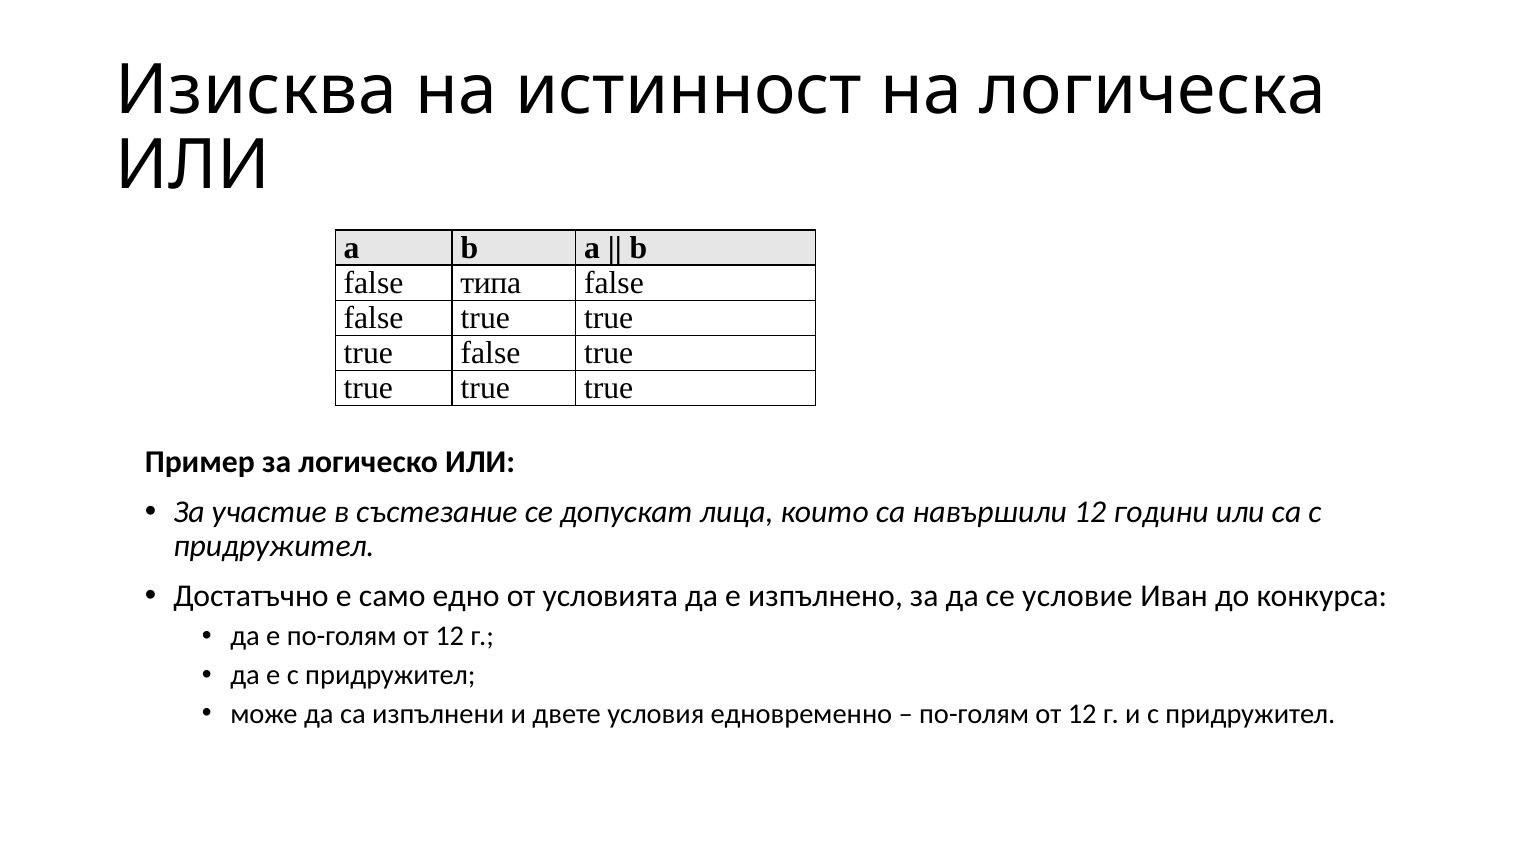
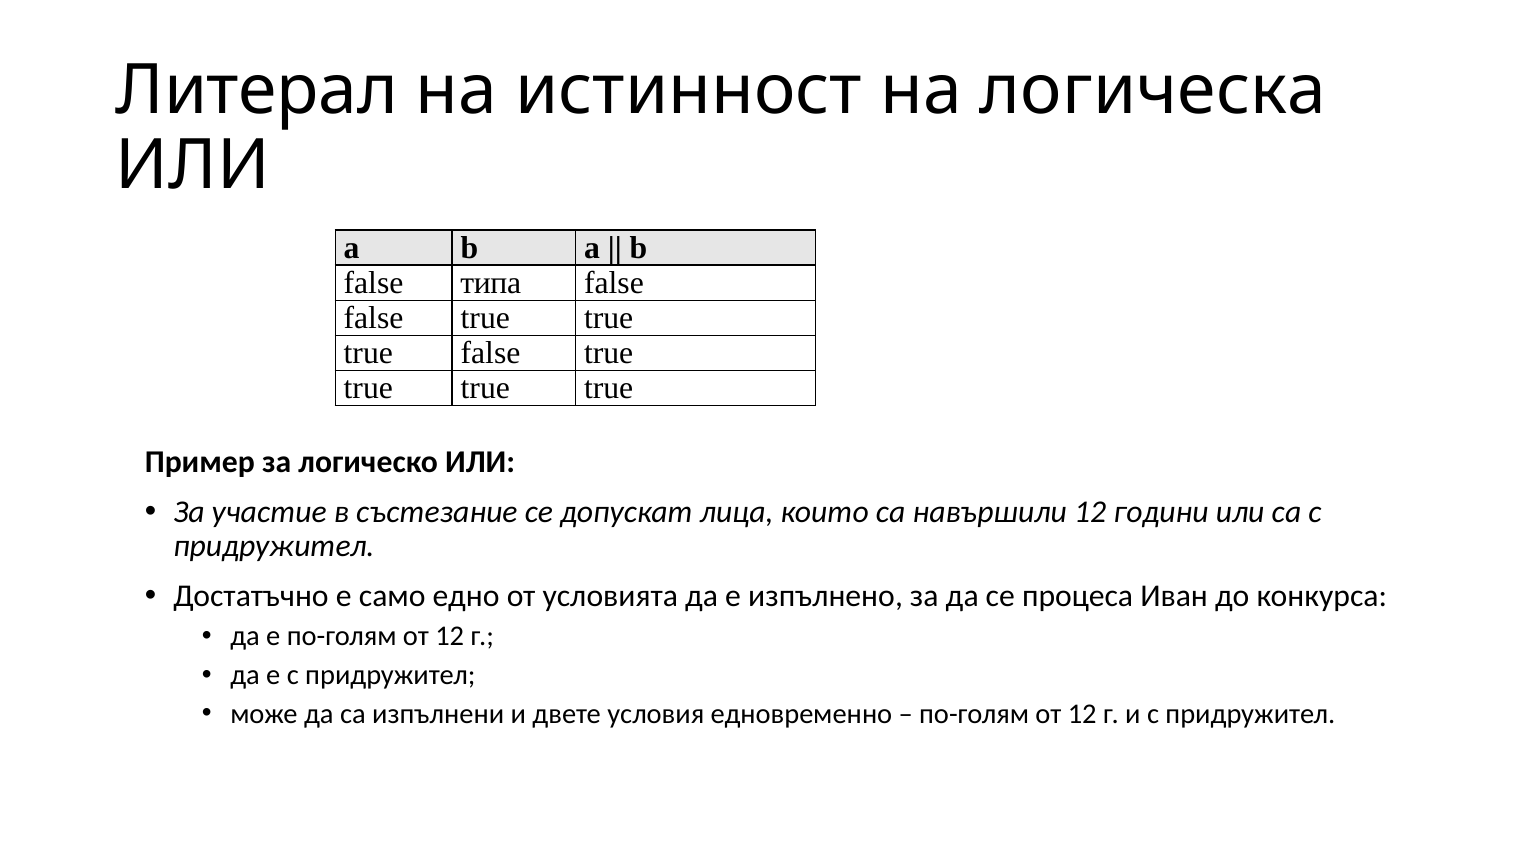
Изисква: Изисква -> Литерал
условие: условие -> процеса
